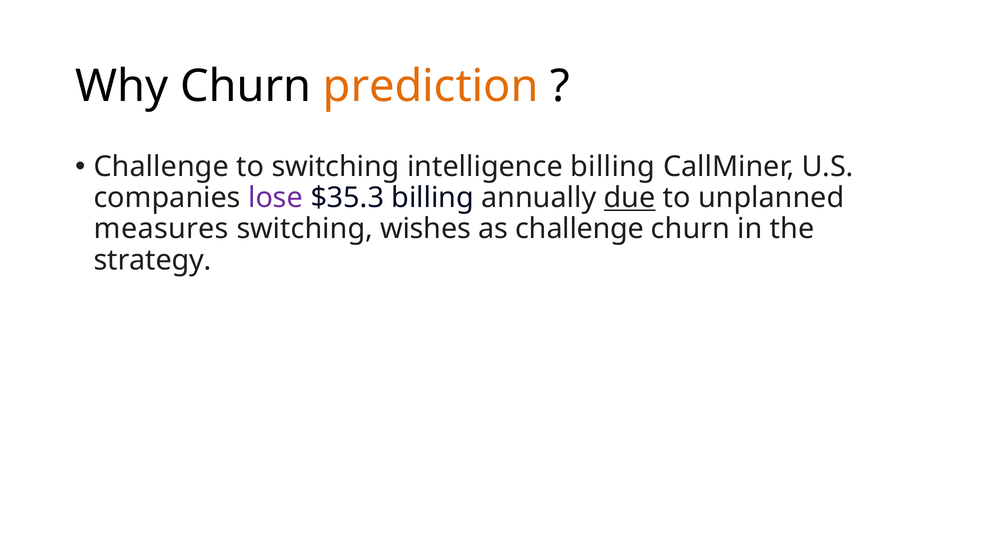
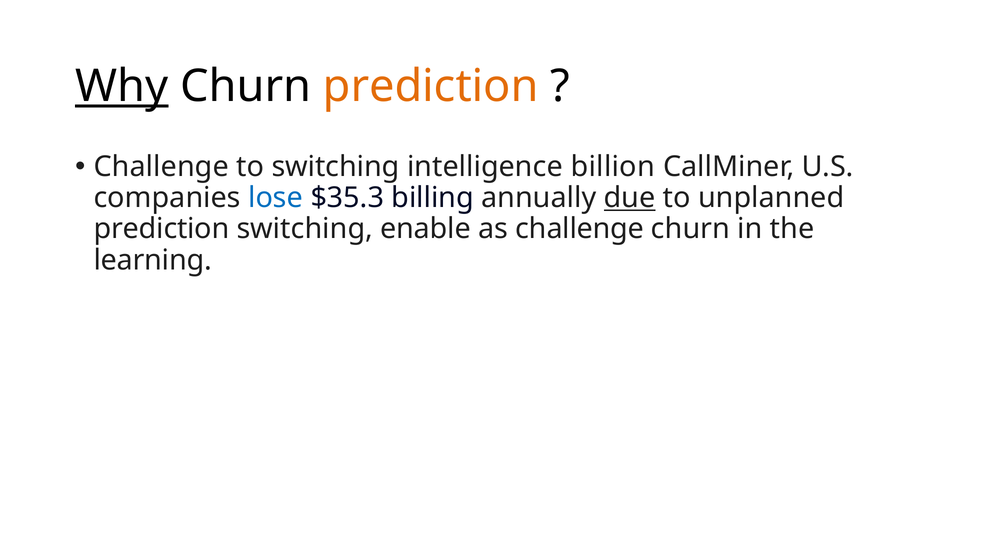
Why underline: none -> present
intelligence billing: billing -> billion
lose colour: purple -> blue
measures at (161, 229): measures -> prediction
wishes: wishes -> enable
strategy: strategy -> learning
